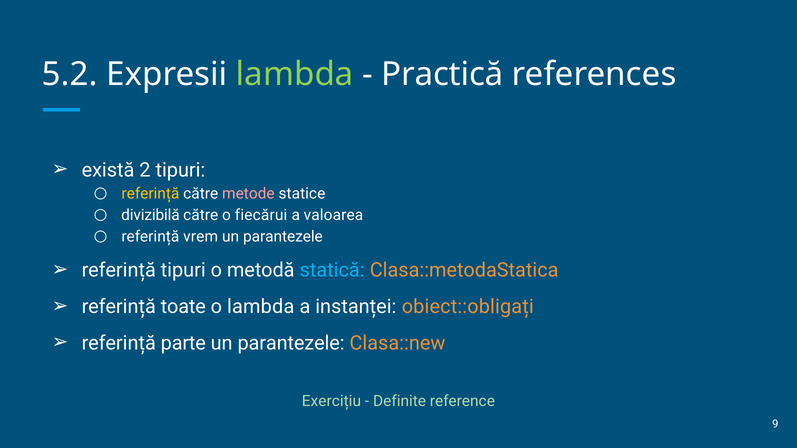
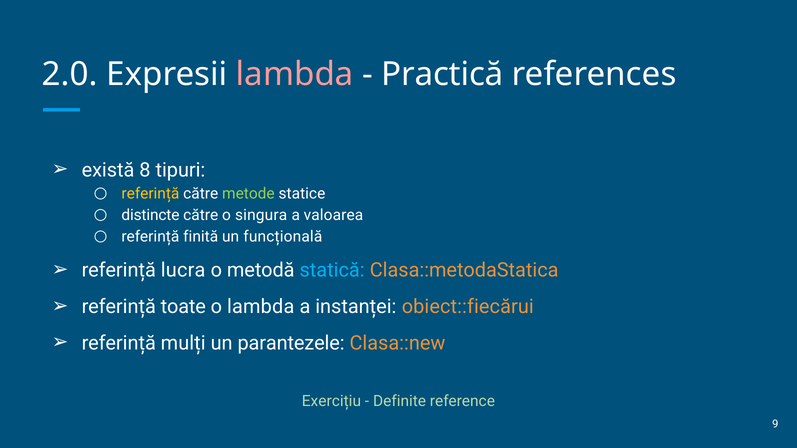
5.2: 5.2 -> 2.0
lambda at (295, 74) colour: light green -> pink
2: 2 -> 8
metode colour: pink -> light green
divizibilă: divizibilă -> distincte
fiecărui: fiecărui -> singura
vrem: vrem -> finită
parantezele at (283, 237): parantezele -> funcțională
referință tipuri: tipuri -> lucra
obiect::obligați: obiect::obligați -> obiect::fiecărui
parte: parte -> mulți
